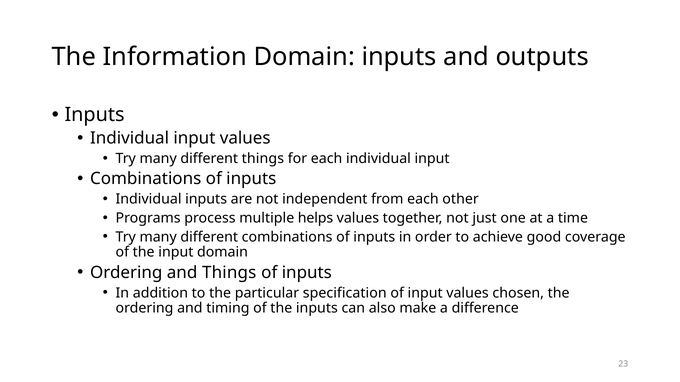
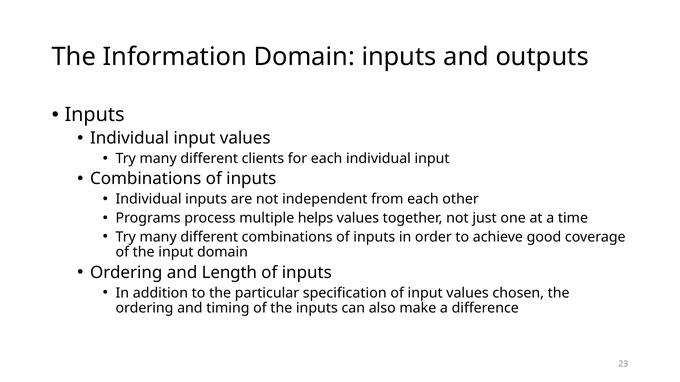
different things: things -> clients
and Things: Things -> Length
